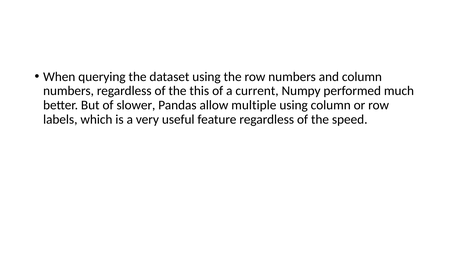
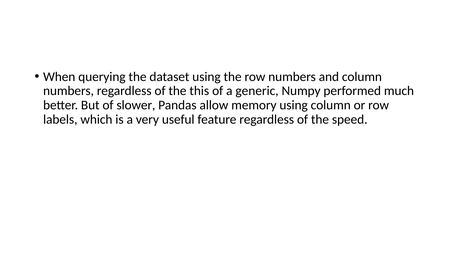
current: current -> generic
multiple: multiple -> memory
